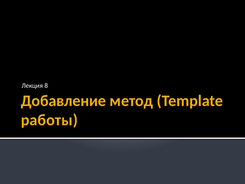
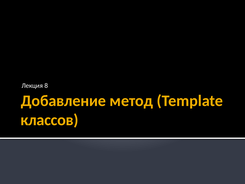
работы: работы -> классов
